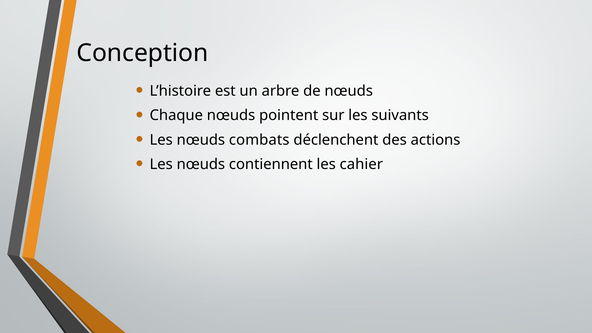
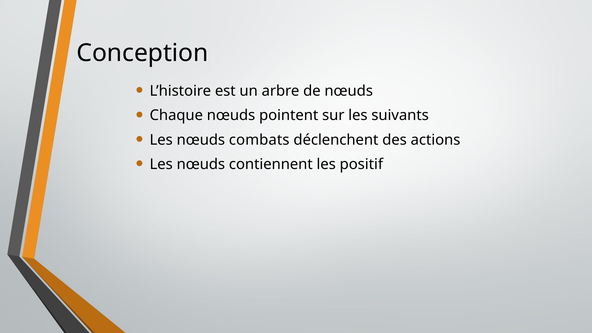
cahier: cahier -> positif
